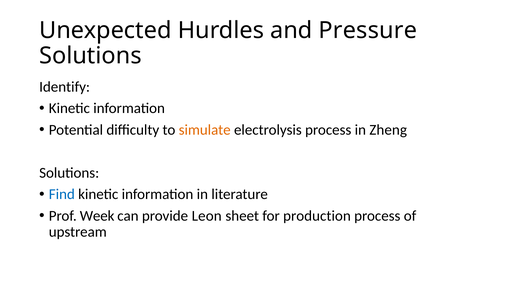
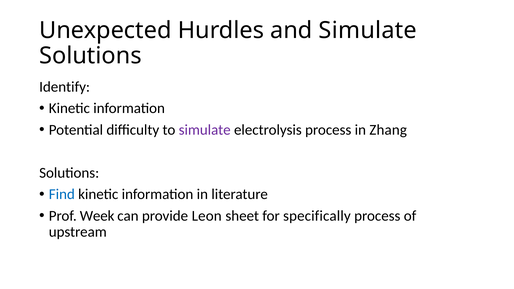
and Pressure: Pressure -> Simulate
simulate at (205, 130) colour: orange -> purple
Zheng: Zheng -> Zhang
production: production -> specifically
